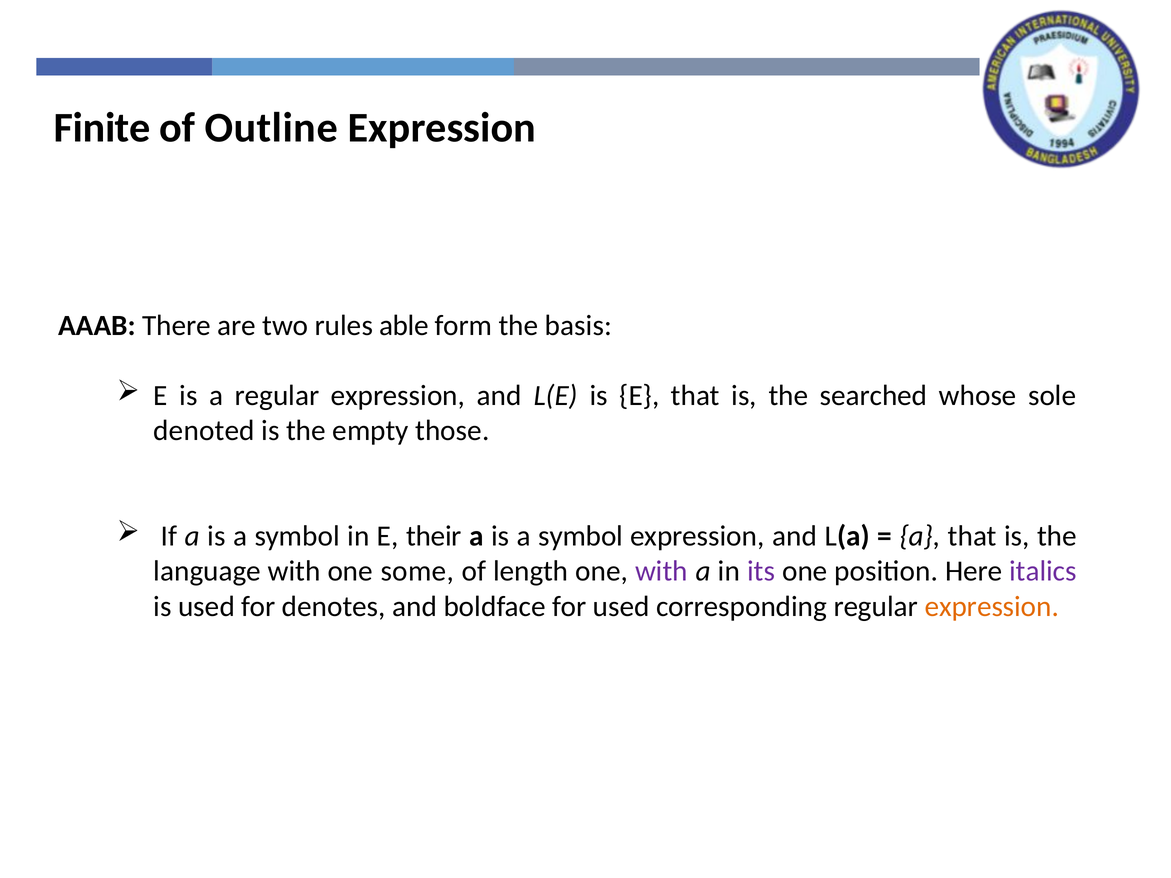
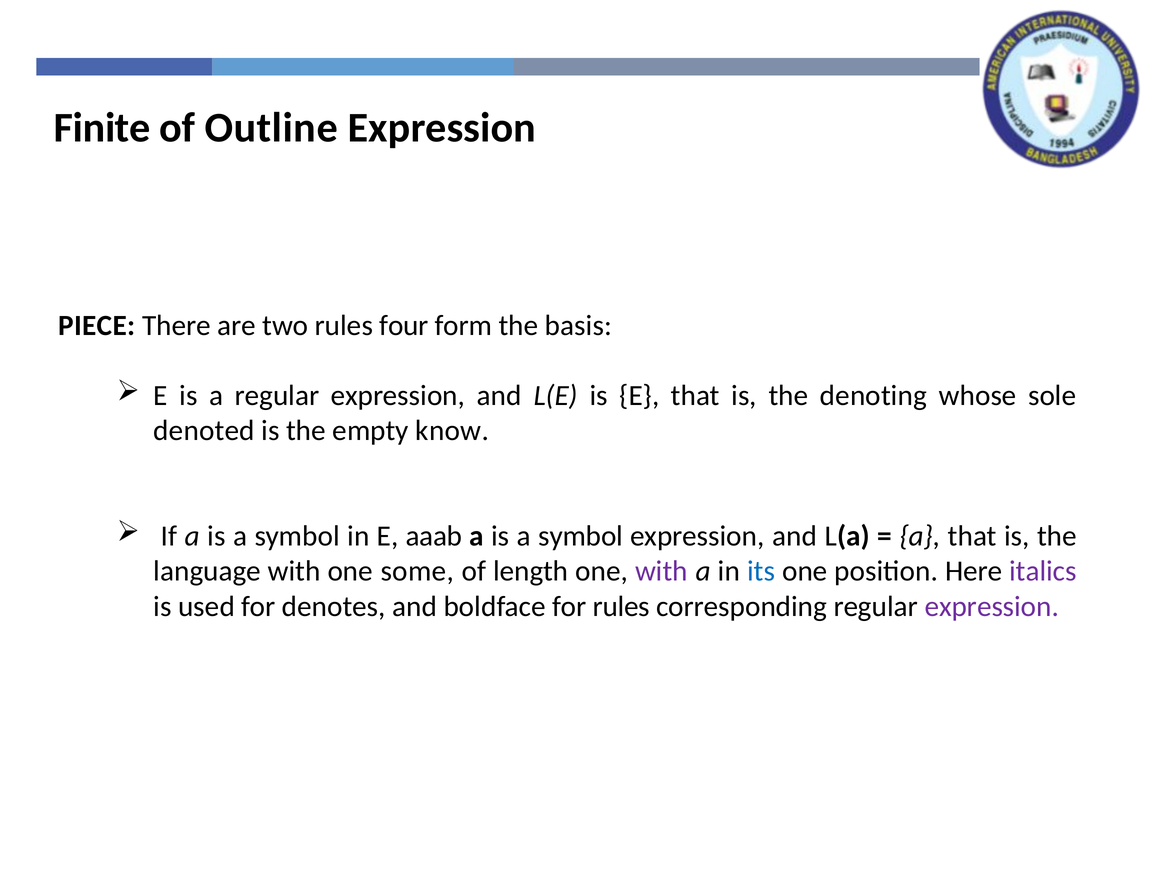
AAAB: AAAB -> PIECE
able: able -> four
searched: searched -> denoting
those: those -> know
their: their -> aaab
its colour: purple -> blue
for used: used -> rules
expression at (992, 607) colour: orange -> purple
